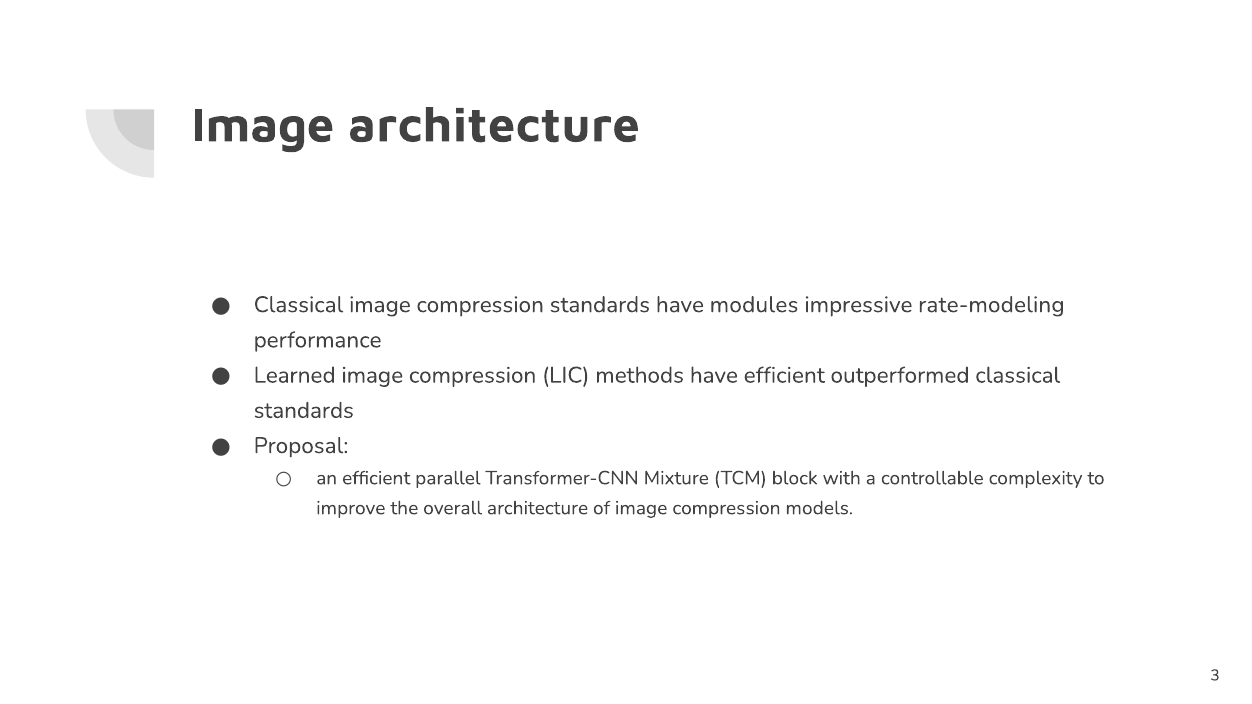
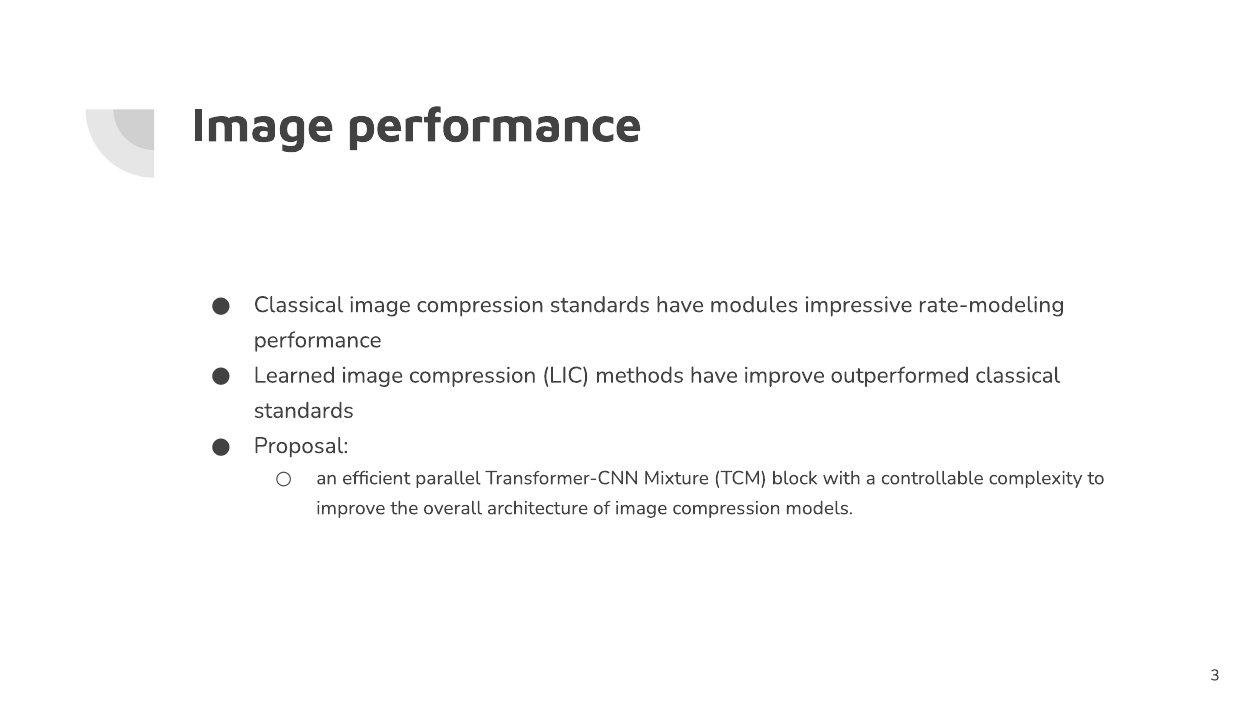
Image architecture: architecture -> performance
have efficient: efficient -> improve
